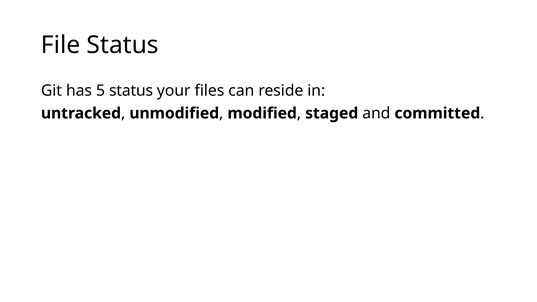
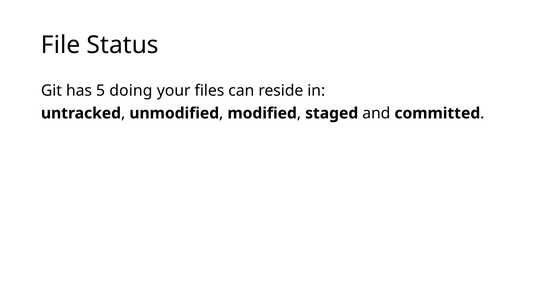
5 status: status -> doing
